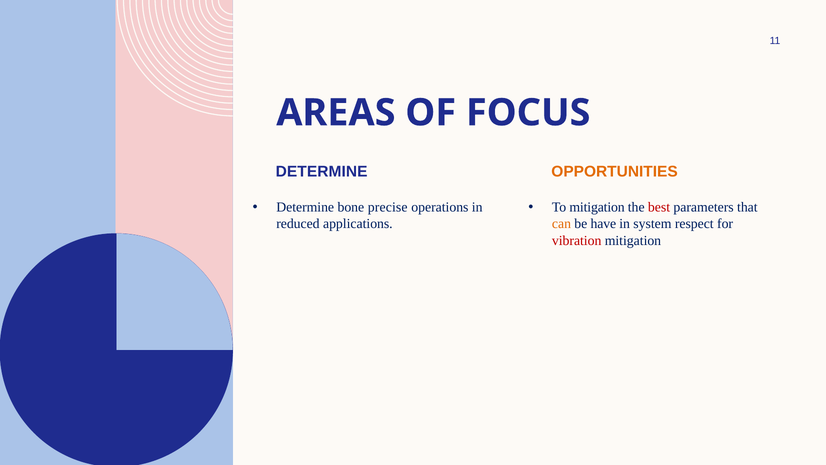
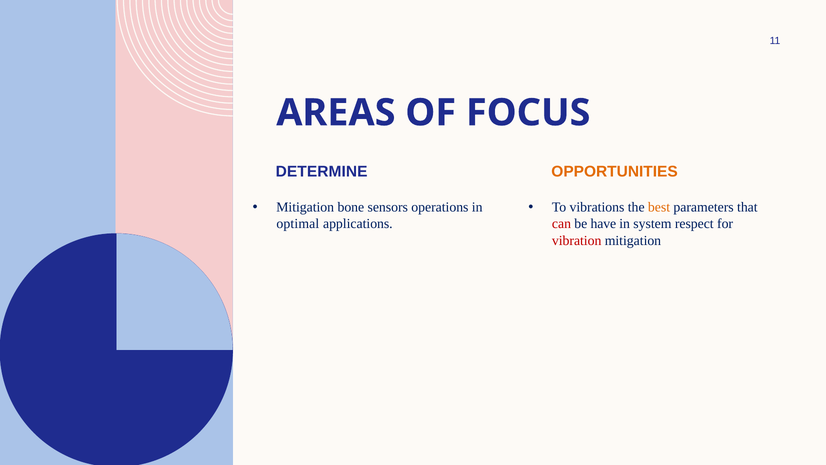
Determine at (305, 207): Determine -> Mitigation
precise: precise -> sensors
To mitigation: mitigation -> vibrations
best colour: red -> orange
reduced: reduced -> optimal
can colour: orange -> red
